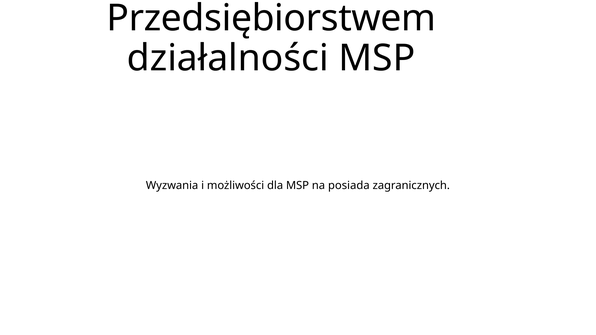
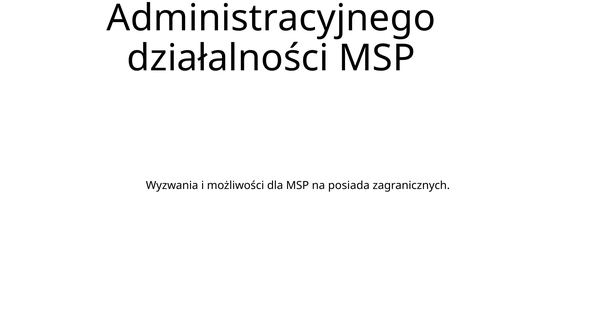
Przedsiębiorstwem: Przedsiębiorstwem -> Administracyjnego
